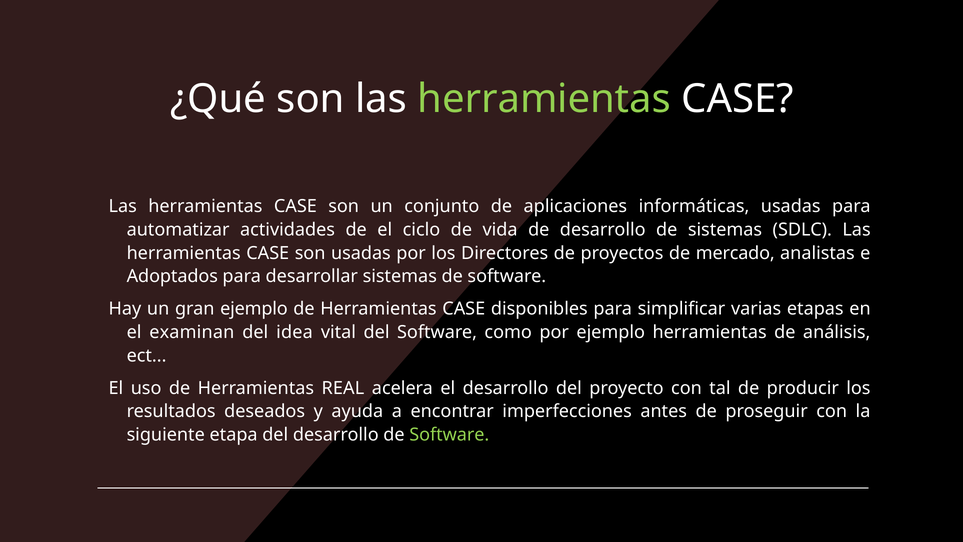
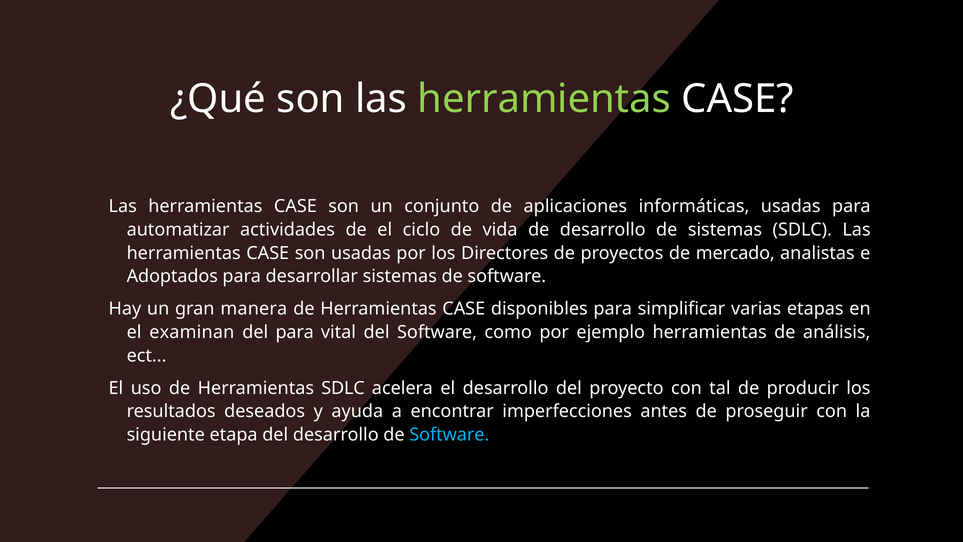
gran ejemplo: ejemplo -> manera
del idea: idea -> para
Herramientas REAL: REAL -> SDLC
Software at (449, 435) colour: light green -> light blue
